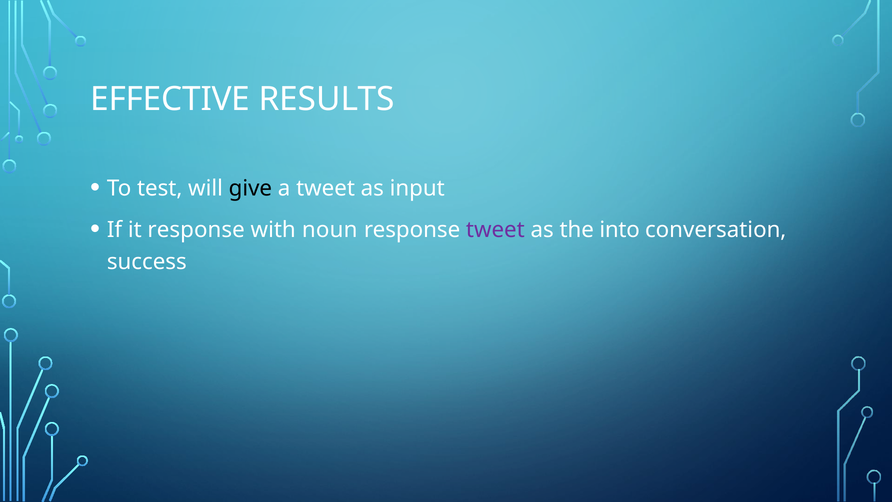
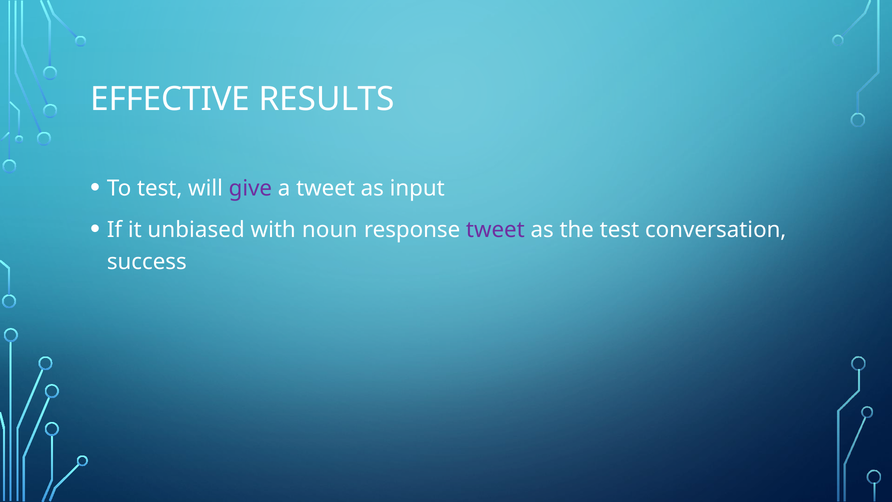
give colour: black -> purple
it response: response -> unbiased
the into: into -> test
